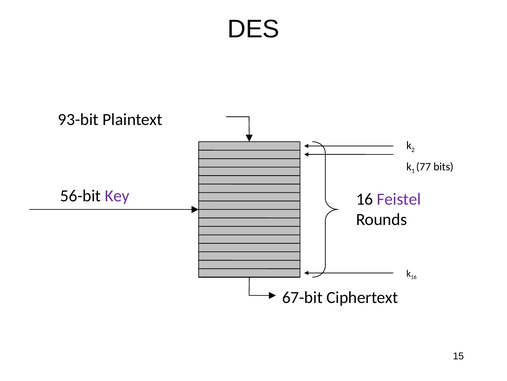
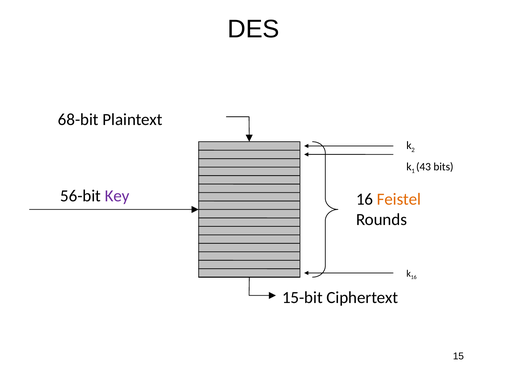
93-bit: 93-bit -> 68-bit
77: 77 -> 43
Feistel colour: purple -> orange
67-bit: 67-bit -> 15-bit
